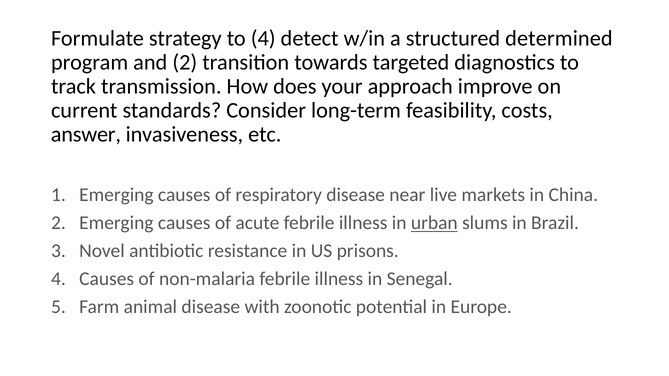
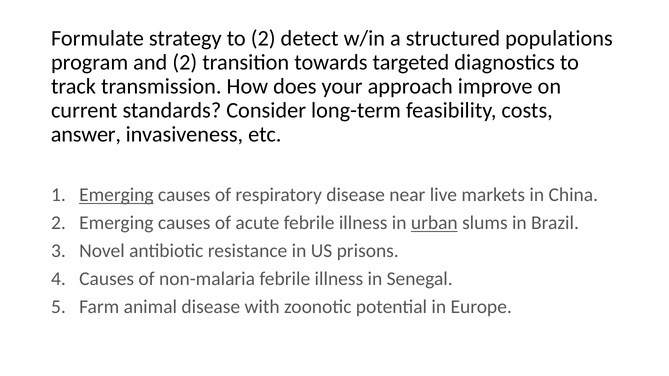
to 4: 4 -> 2
determined: determined -> populations
Emerging at (116, 195) underline: none -> present
